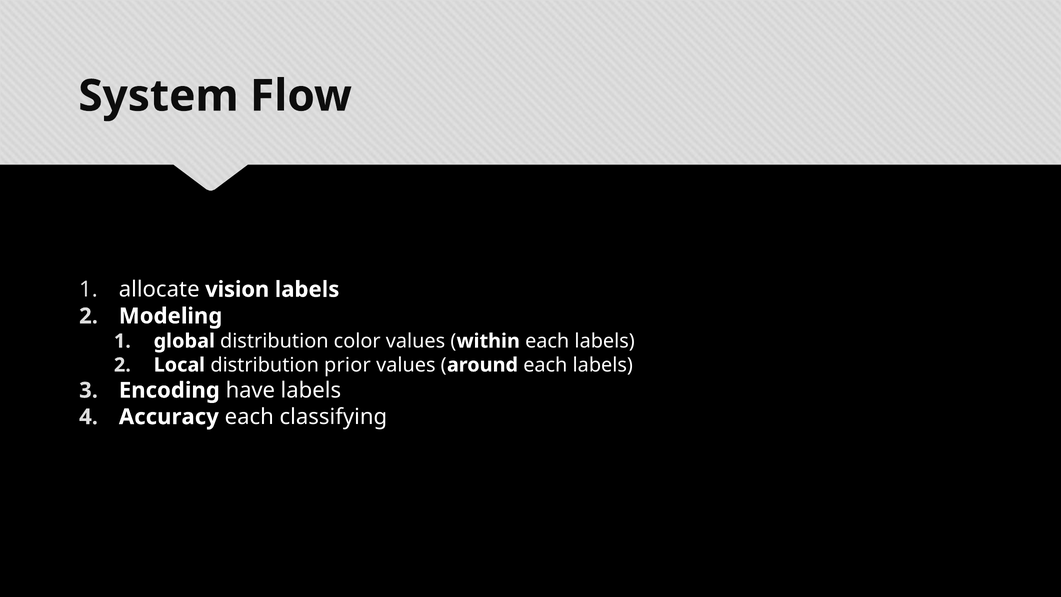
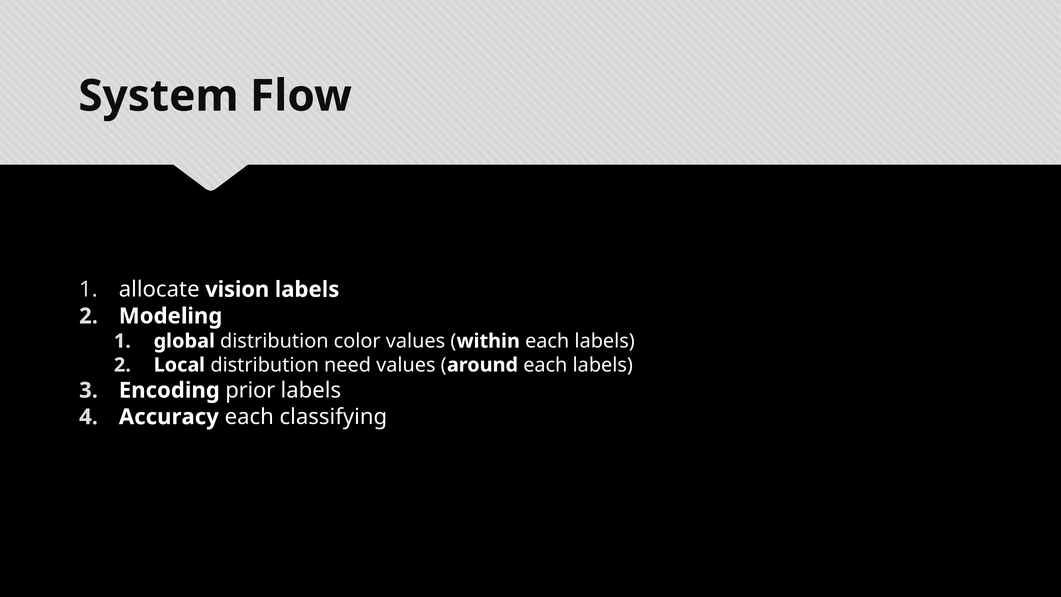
prior: prior -> need
have: have -> prior
